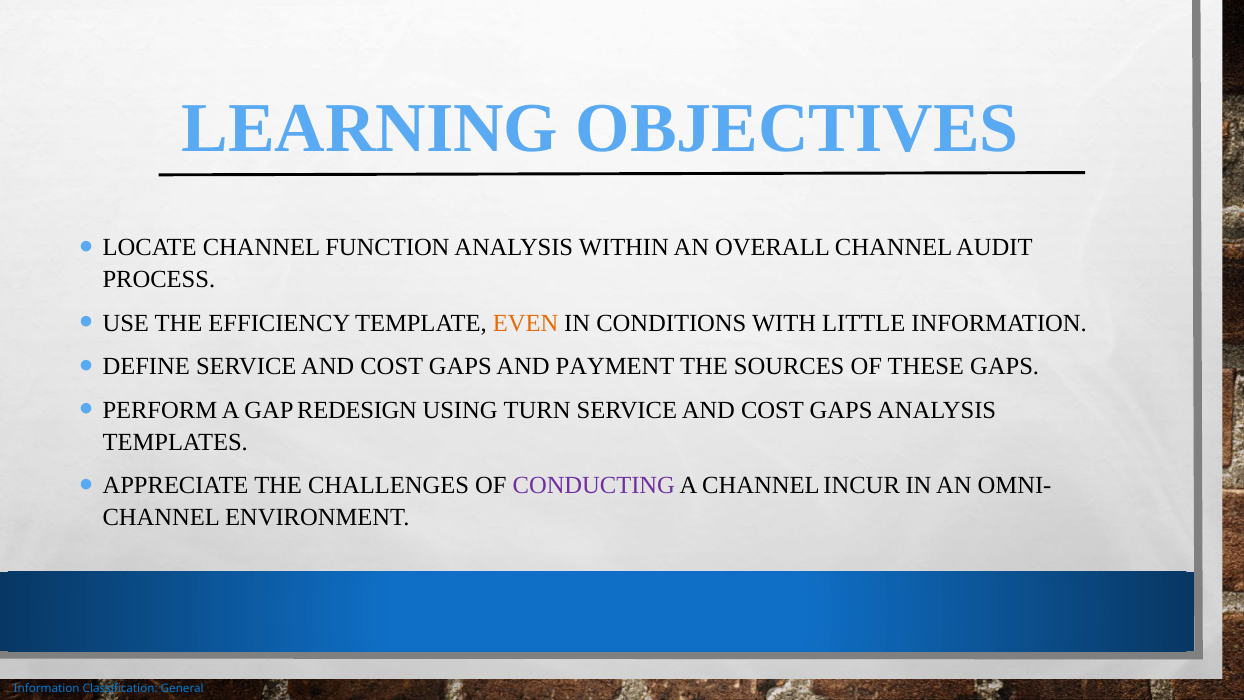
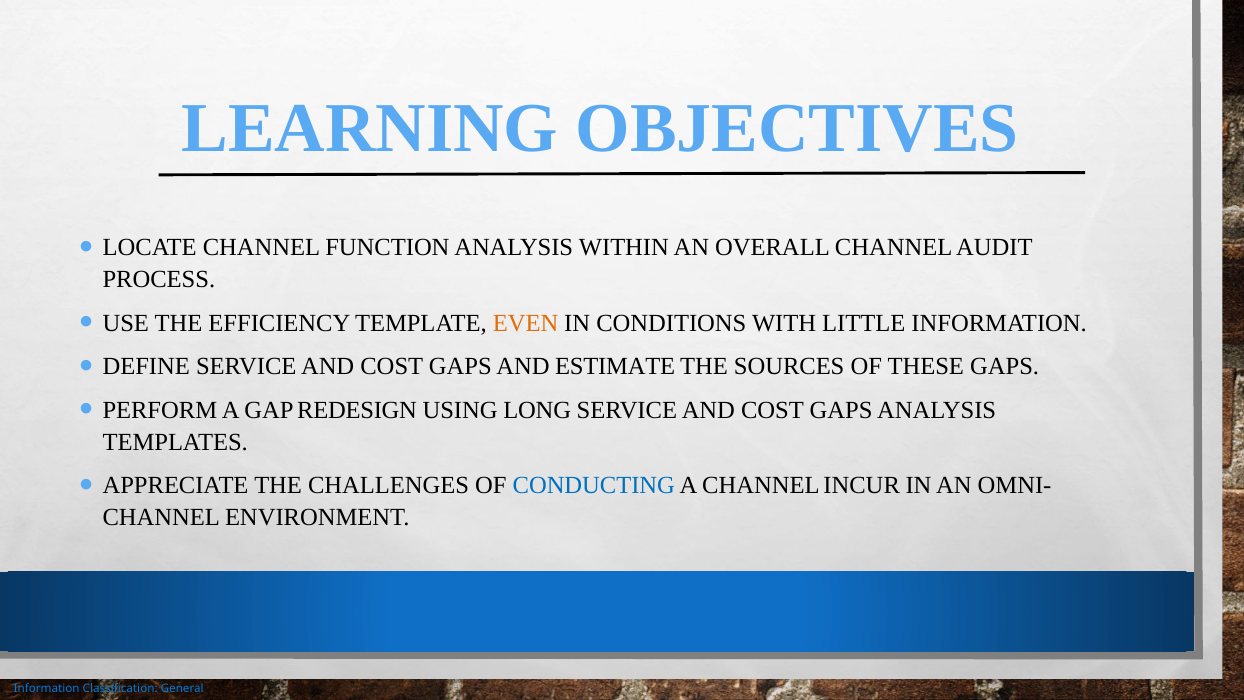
PAYMENT: PAYMENT -> ESTIMATE
TURN: TURN -> LONG
CONDUCTING colour: purple -> blue
